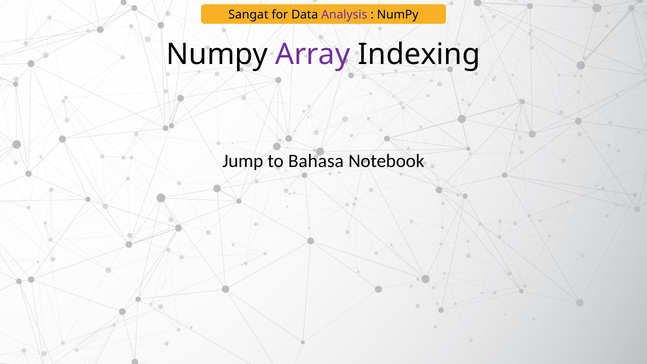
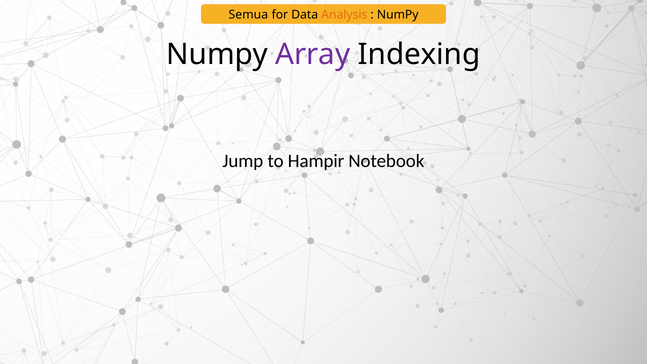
Sangat: Sangat -> Semua
Analysis colour: purple -> orange
Bahasa: Bahasa -> Hampir
